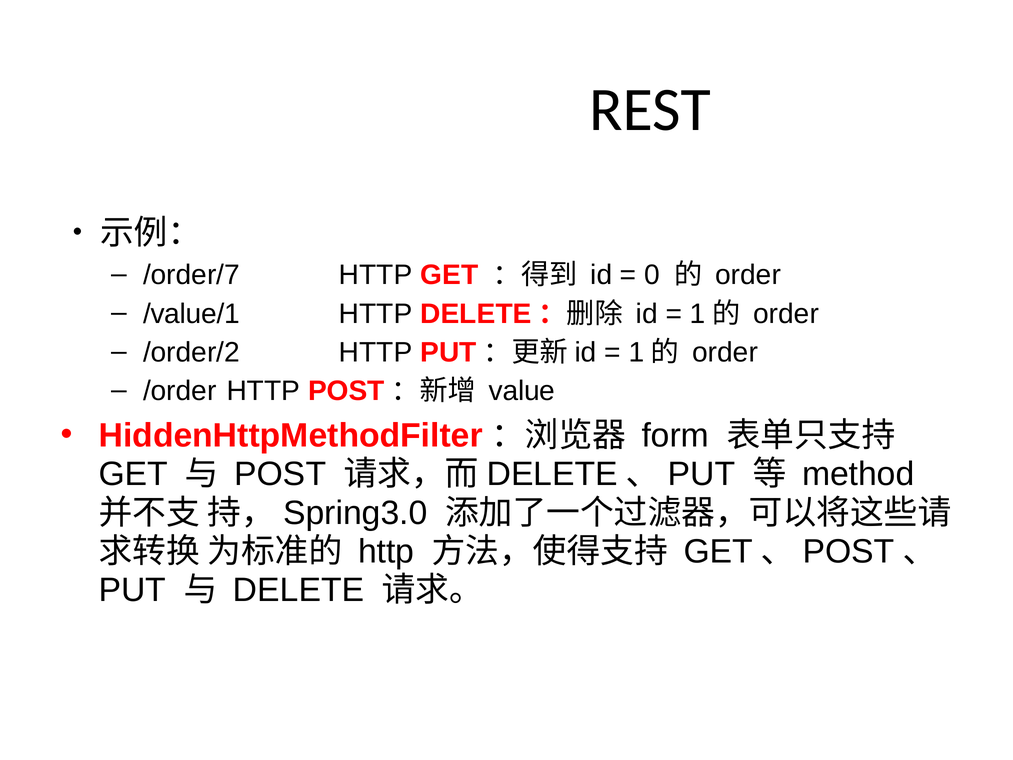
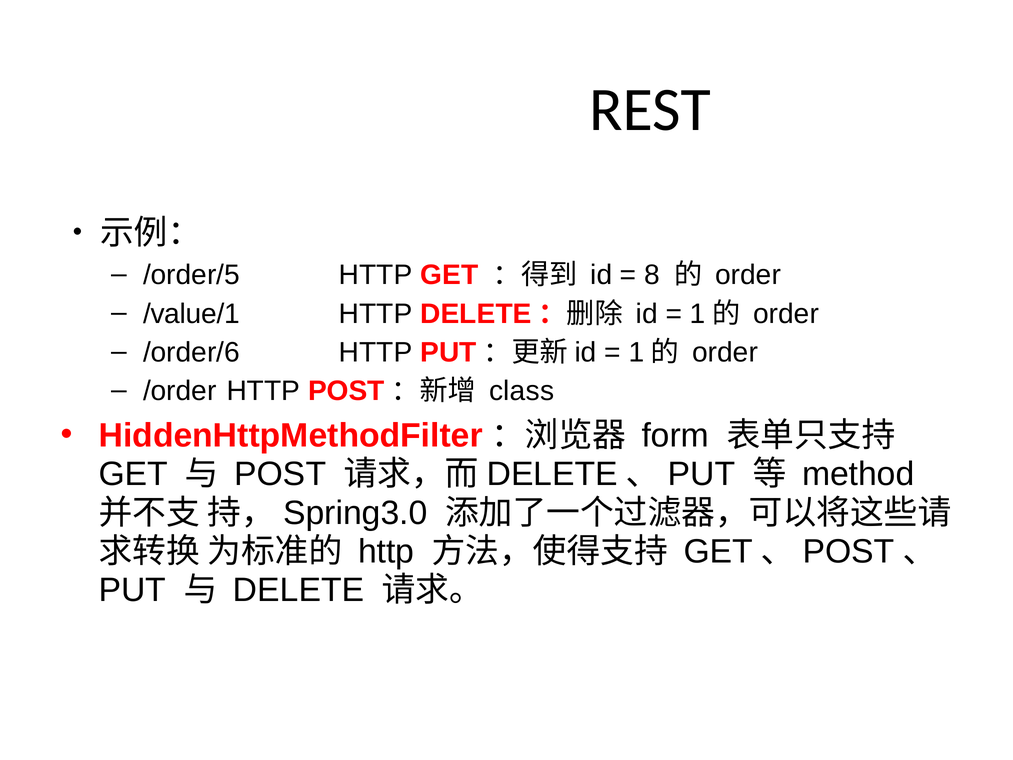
/order/7: /order/7 -> /order/5
0: 0 -> 8
/order/2: /order/2 -> /order/6
value: value -> class
